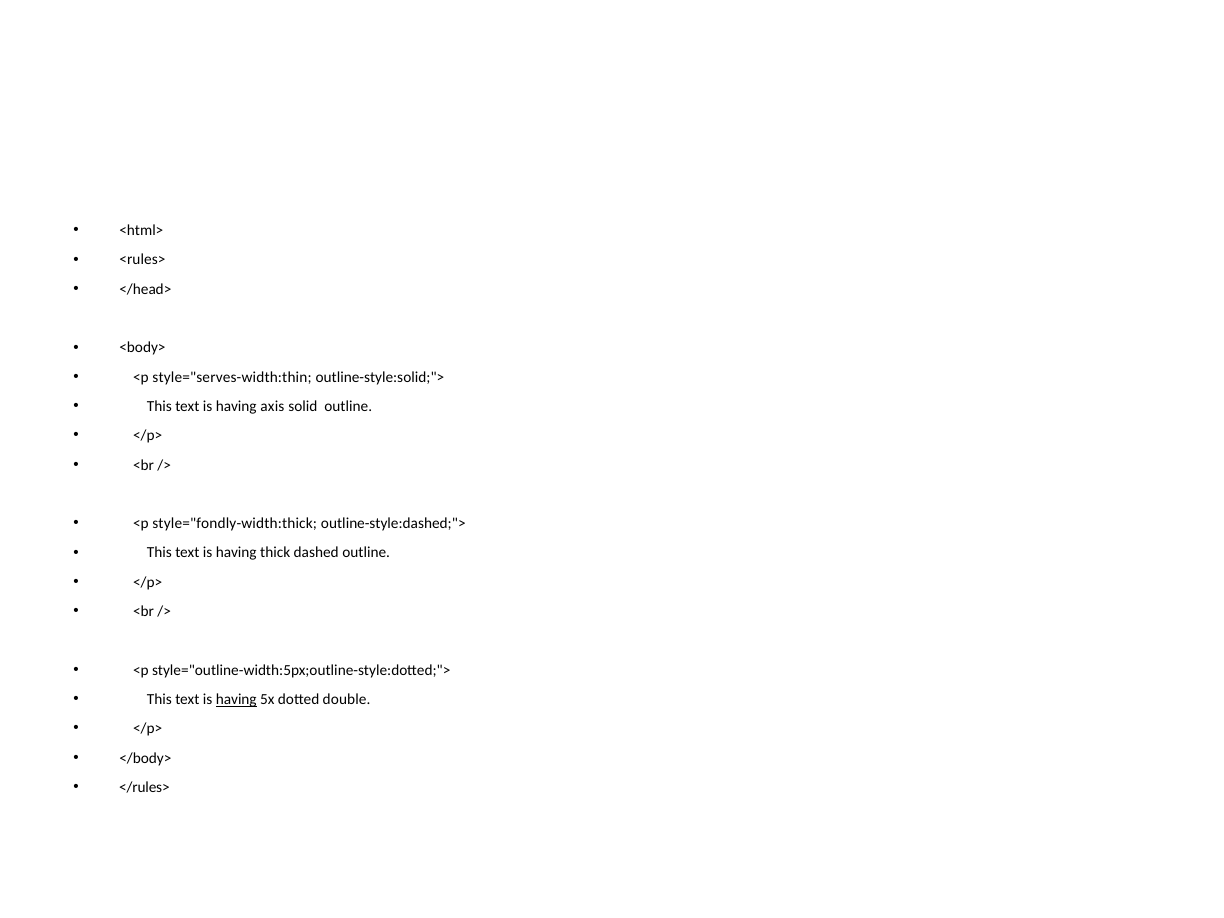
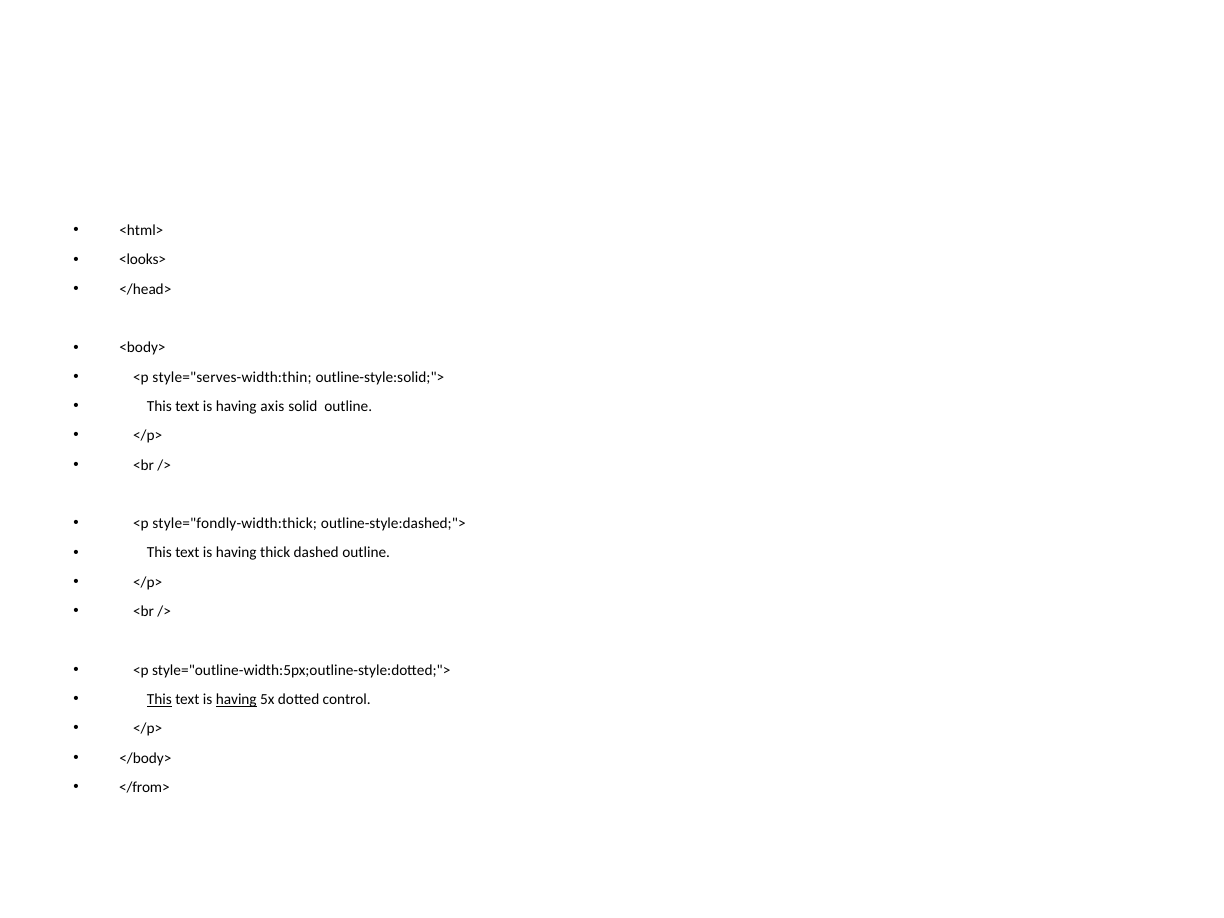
<rules>: <rules> -> <looks>
This at (159, 699) underline: none -> present
double: double -> control
</rules>: </rules> -> </from>
